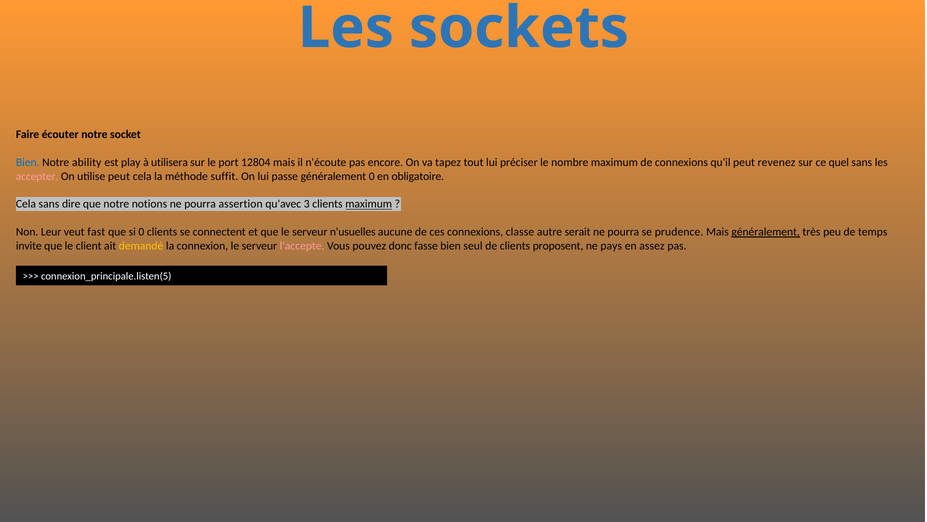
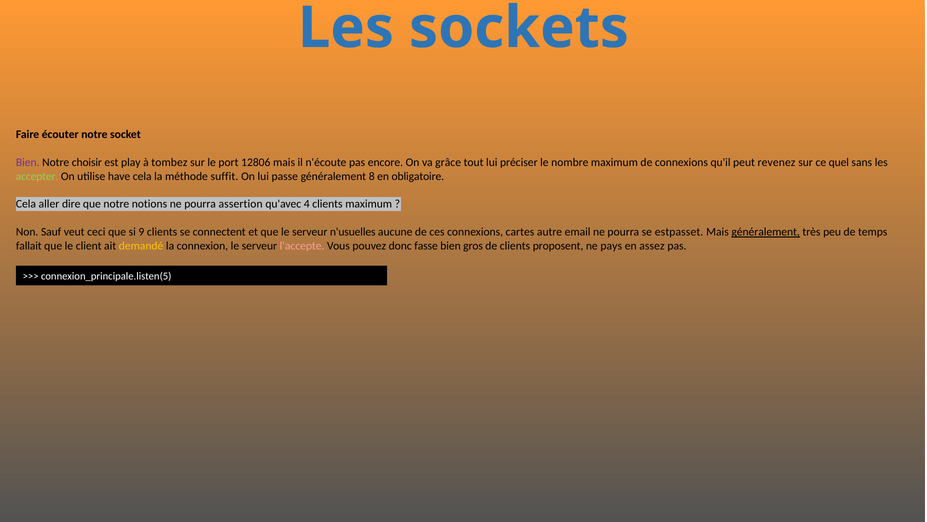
Bien at (28, 162) colour: blue -> purple
ability: ability -> choisir
utilisera: utilisera -> tombez
12804: 12804 -> 12806
tapez: tapez -> grâce
accepter colour: pink -> light green
utilise peut: peut -> have
généralement 0: 0 -> 8
Cela sans: sans -> aller
3: 3 -> 4
maximum at (369, 204) underline: present -> none
Leur: Leur -> Sauf
fast: fast -> ceci
si 0: 0 -> 9
classe: classe -> cartes
serait: serait -> email
prudence: prudence -> estpasset
invite: invite -> fallait
seul: seul -> gros
